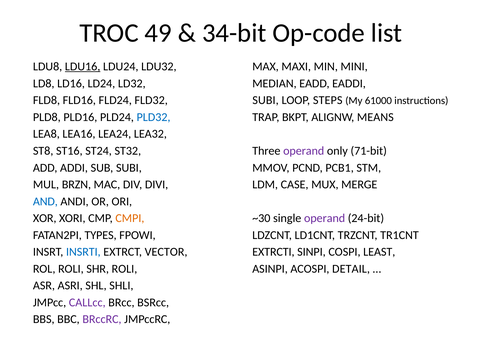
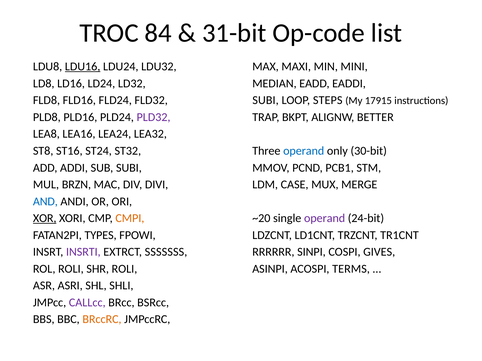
49: 49 -> 84
34-bit: 34-bit -> 31-bit
61000: 61000 -> 17915
PLD32 colour: blue -> purple
MEANS: MEANS -> BETTER
operand at (304, 151) colour: purple -> blue
71-bit: 71-bit -> 30-bit
XOR underline: none -> present
~30: ~30 -> ~20
INSRTI colour: blue -> purple
VECTOR: VECTOR -> SSSSSSS
EXTRCTI: EXTRCTI -> RRRRRR
LEAST: LEAST -> GIVES
DETAIL: DETAIL -> TERMS
BRccRC colour: purple -> orange
